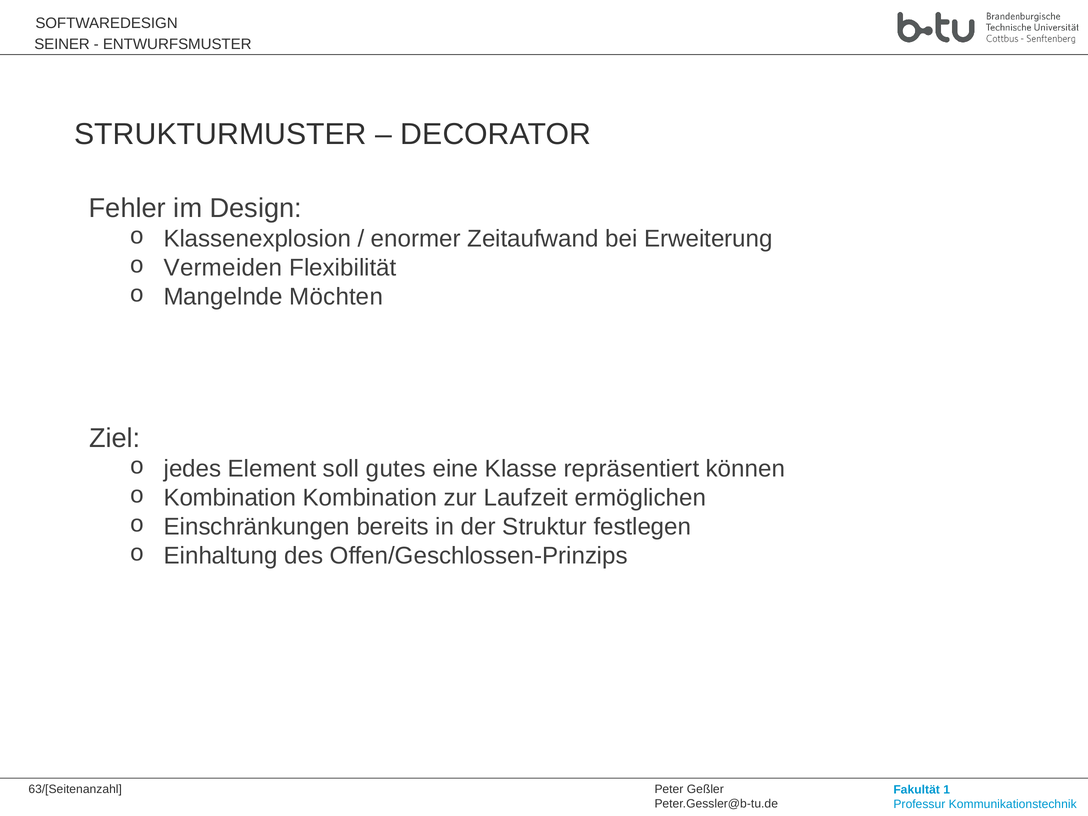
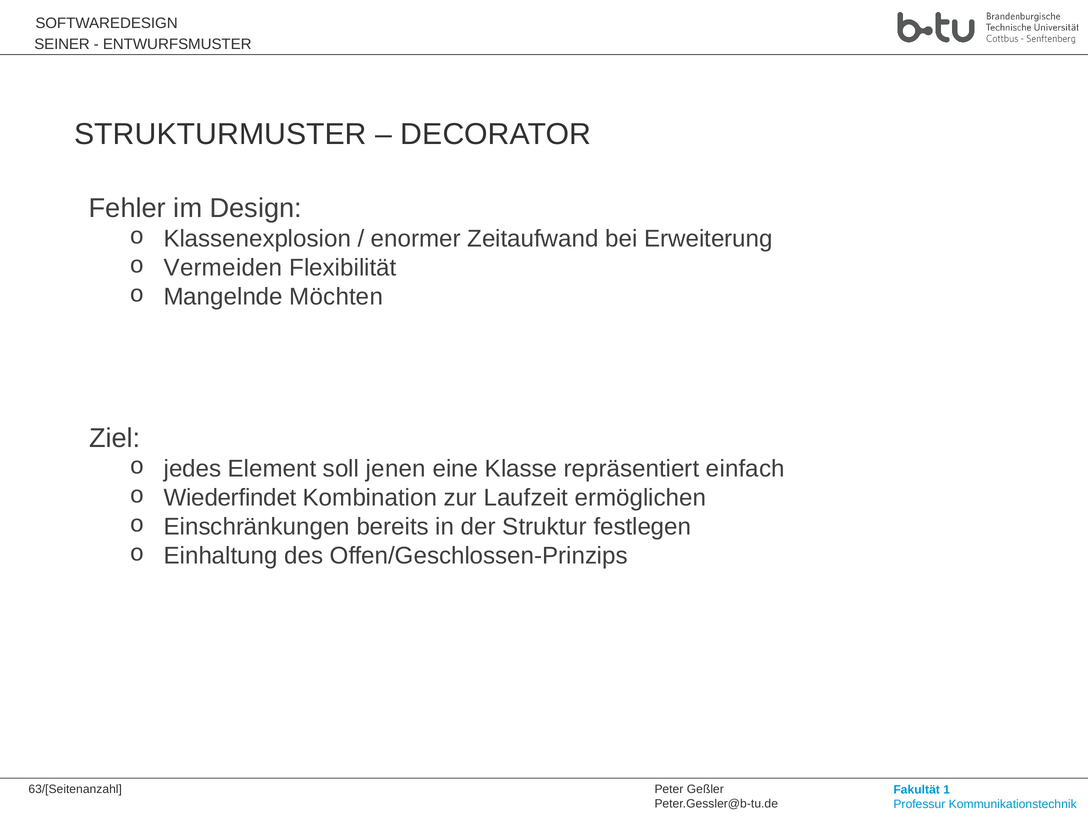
gutes: gutes -> jenen
können: können -> einfach
Kombination at (230, 498): Kombination -> Wiederfindet
